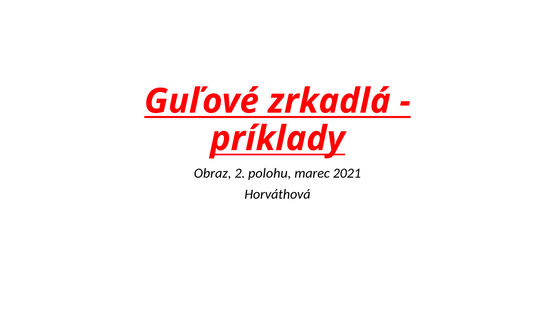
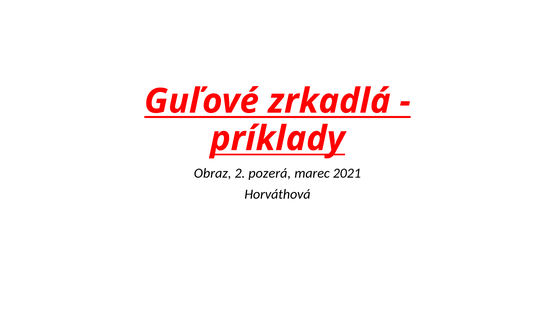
polohu: polohu -> pozerá
